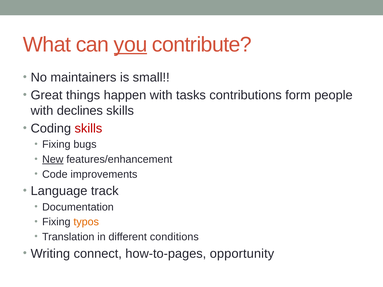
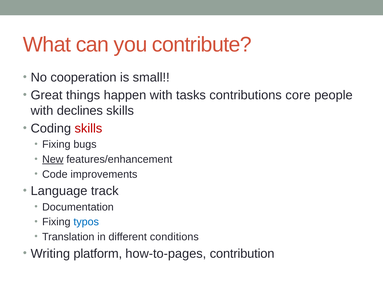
you underline: present -> none
maintainers: maintainers -> cooperation
form: form -> core
typos colour: orange -> blue
connect: connect -> platform
opportunity: opportunity -> contribution
